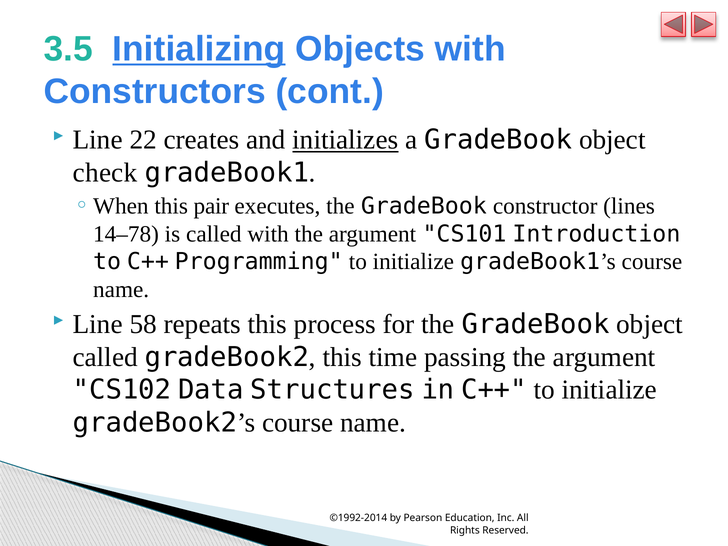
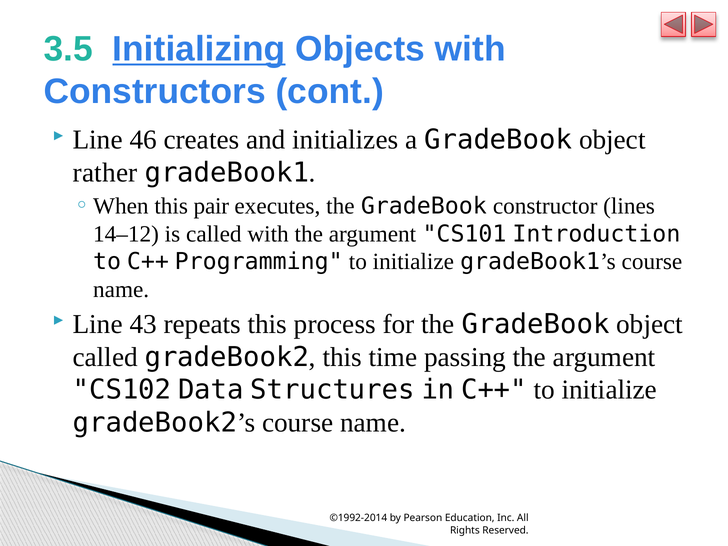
22: 22 -> 46
initializes underline: present -> none
check: check -> rather
14–78: 14–78 -> 14–12
58: 58 -> 43
